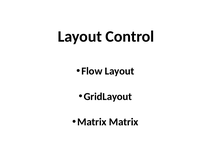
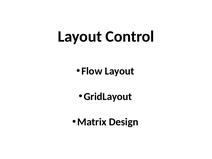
Matrix Matrix: Matrix -> Design
